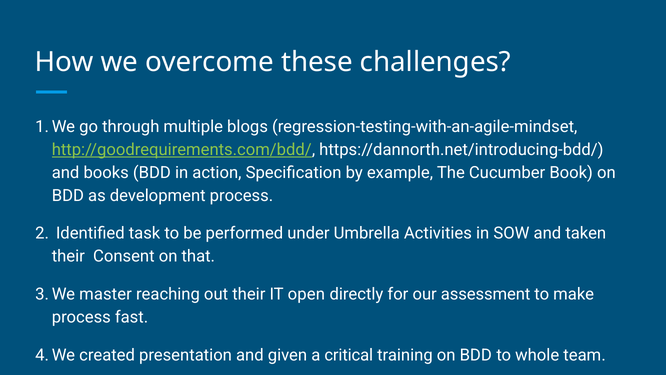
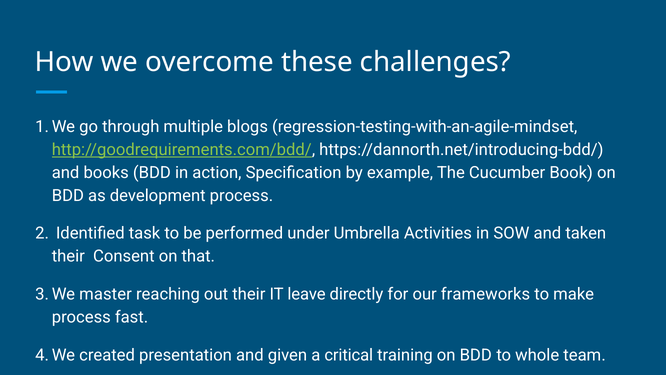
open: open -> leave
assessment: assessment -> frameworks
